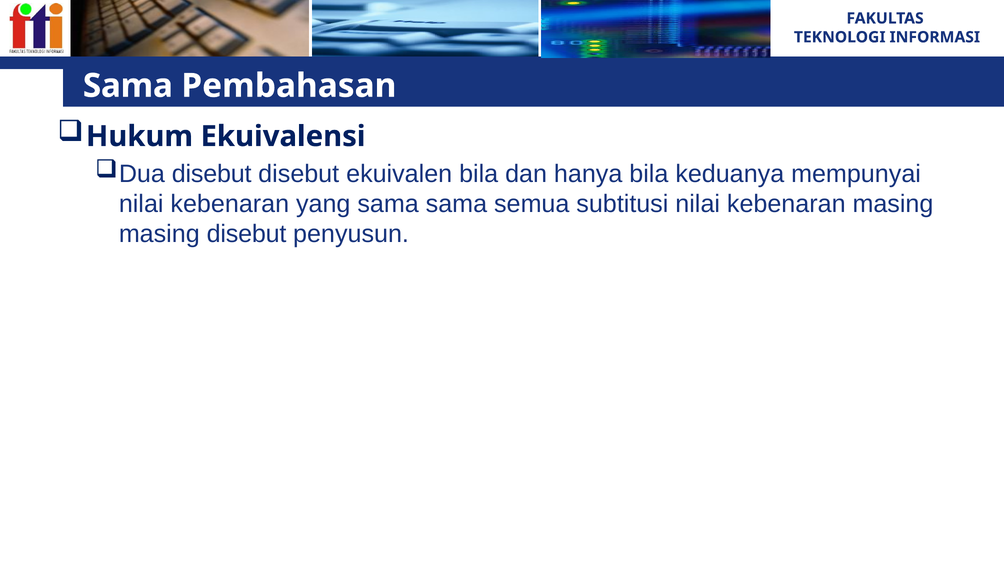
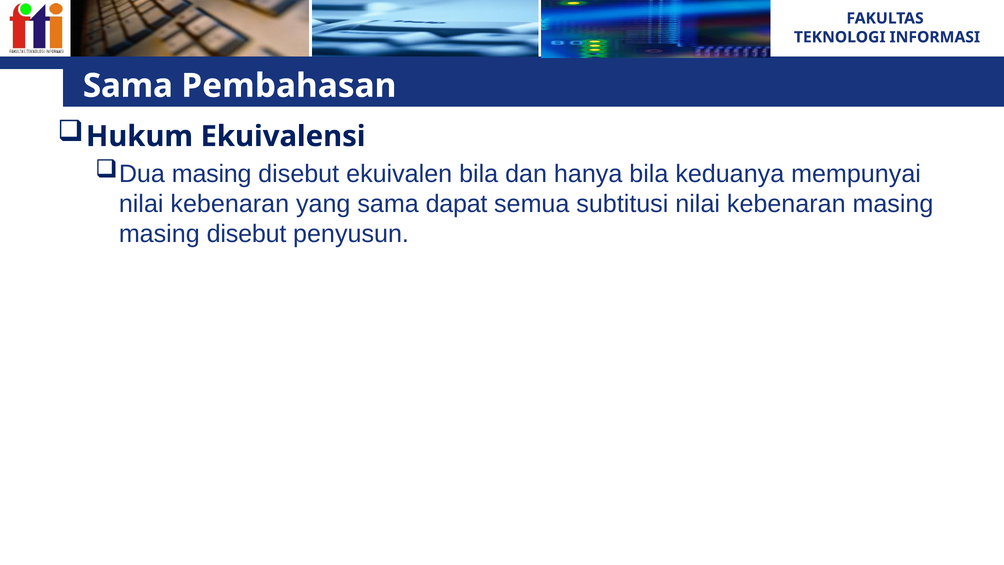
disebut at (212, 174): disebut -> masing
sama sama: sama -> dapat
